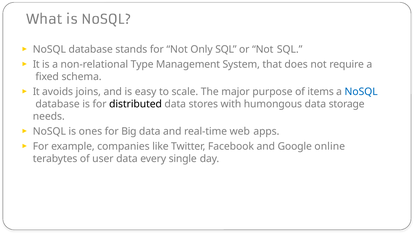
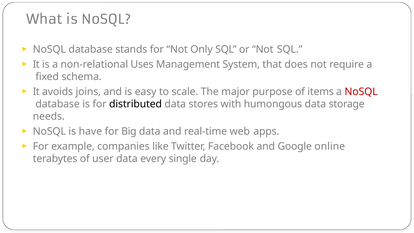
Type: Type -> Uses
NoSQL at (361, 92) colour: blue -> red
ones: ones -> have
